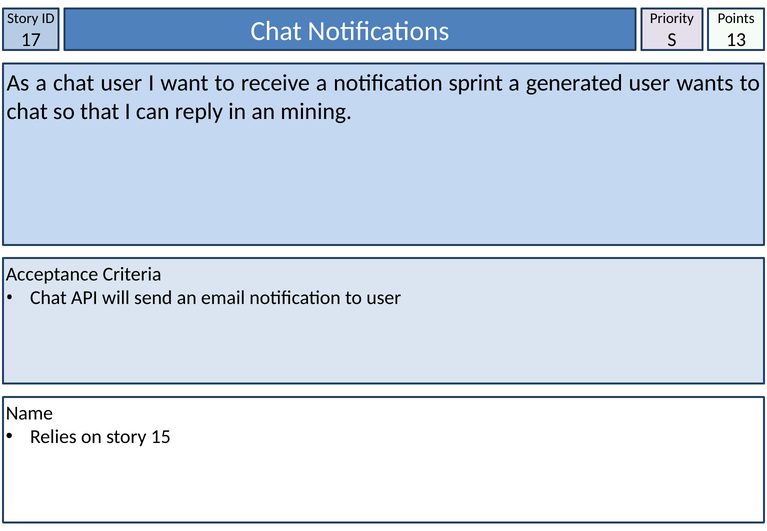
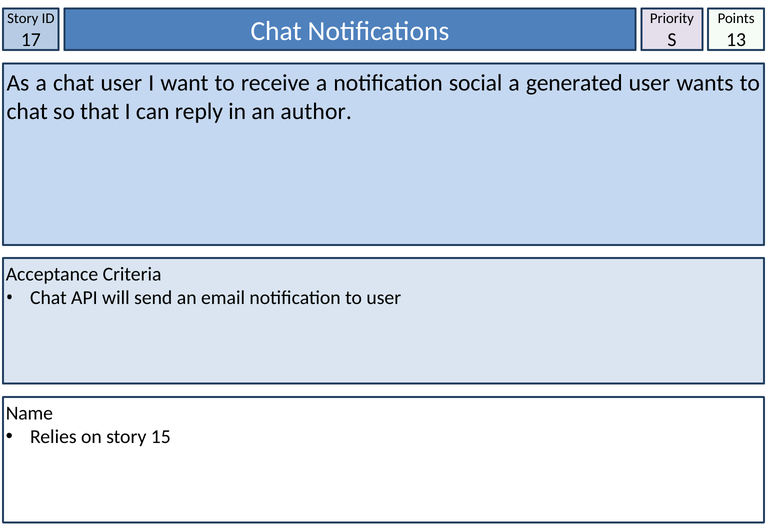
sprint: sprint -> social
mining: mining -> author
